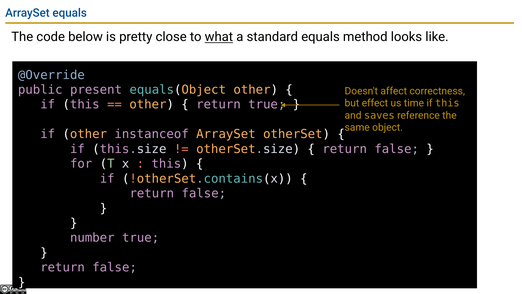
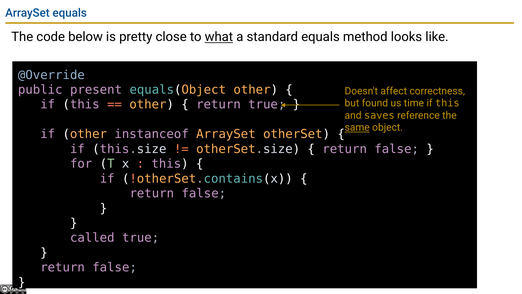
effect: effect -> found
same underline: none -> present
number: number -> called
